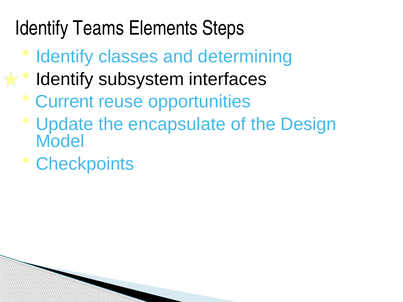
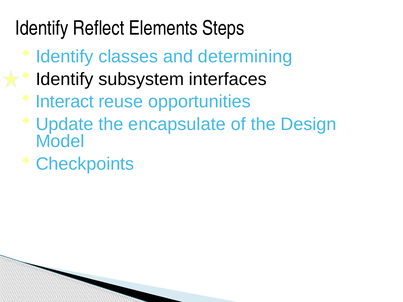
Teams: Teams -> Reflect
Current: Current -> Interact
